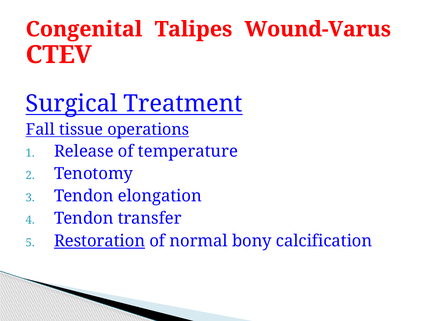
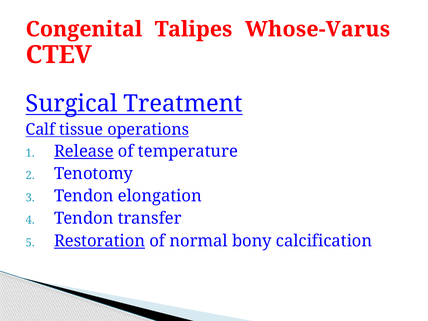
Wound-Varus: Wound-Varus -> Whose-Varus
Fall: Fall -> Calf
Release underline: none -> present
